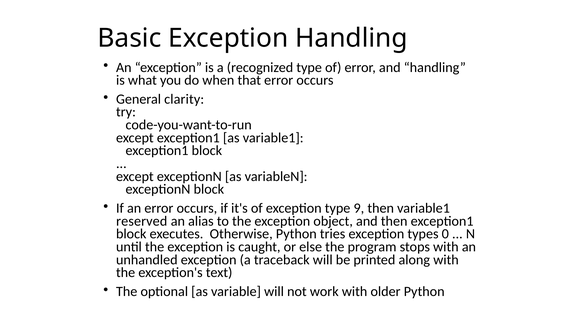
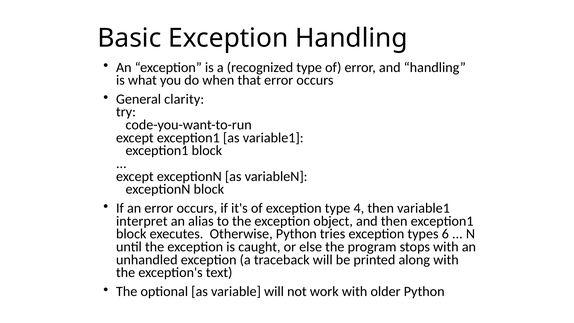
9: 9 -> 4
reserved: reserved -> interpret
0: 0 -> 6
